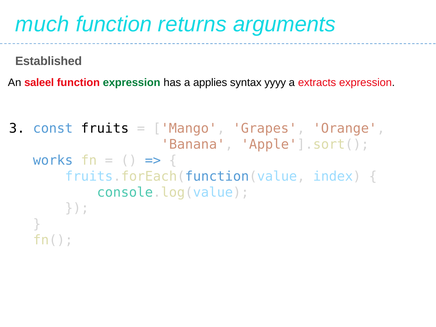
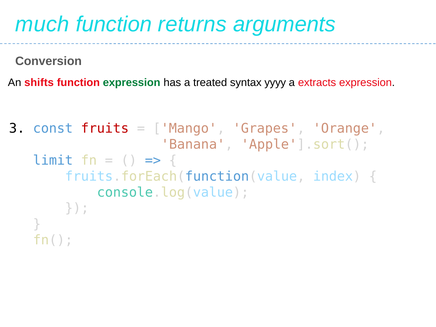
Established: Established -> Conversion
saleel: saleel -> shifts
applies: applies -> treated
fruits colour: black -> red
works: works -> limit
